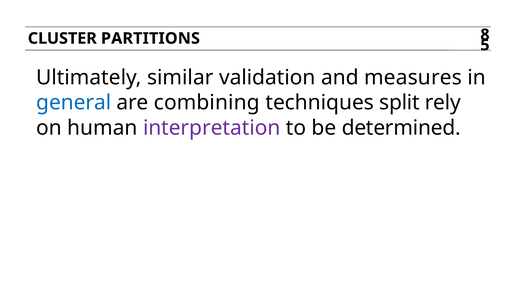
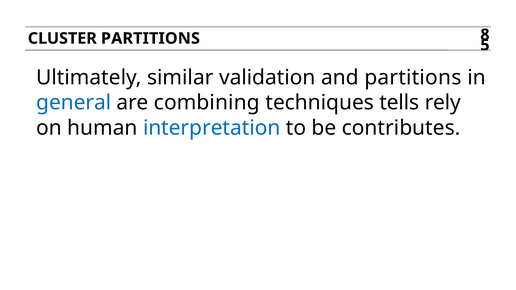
and measures: measures -> partitions
split: split -> tells
interpretation colour: purple -> blue
determined: determined -> contributes
